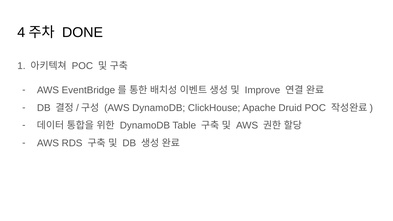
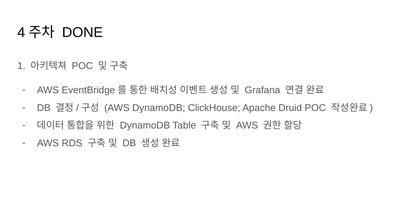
Improve: Improve -> Grafana
